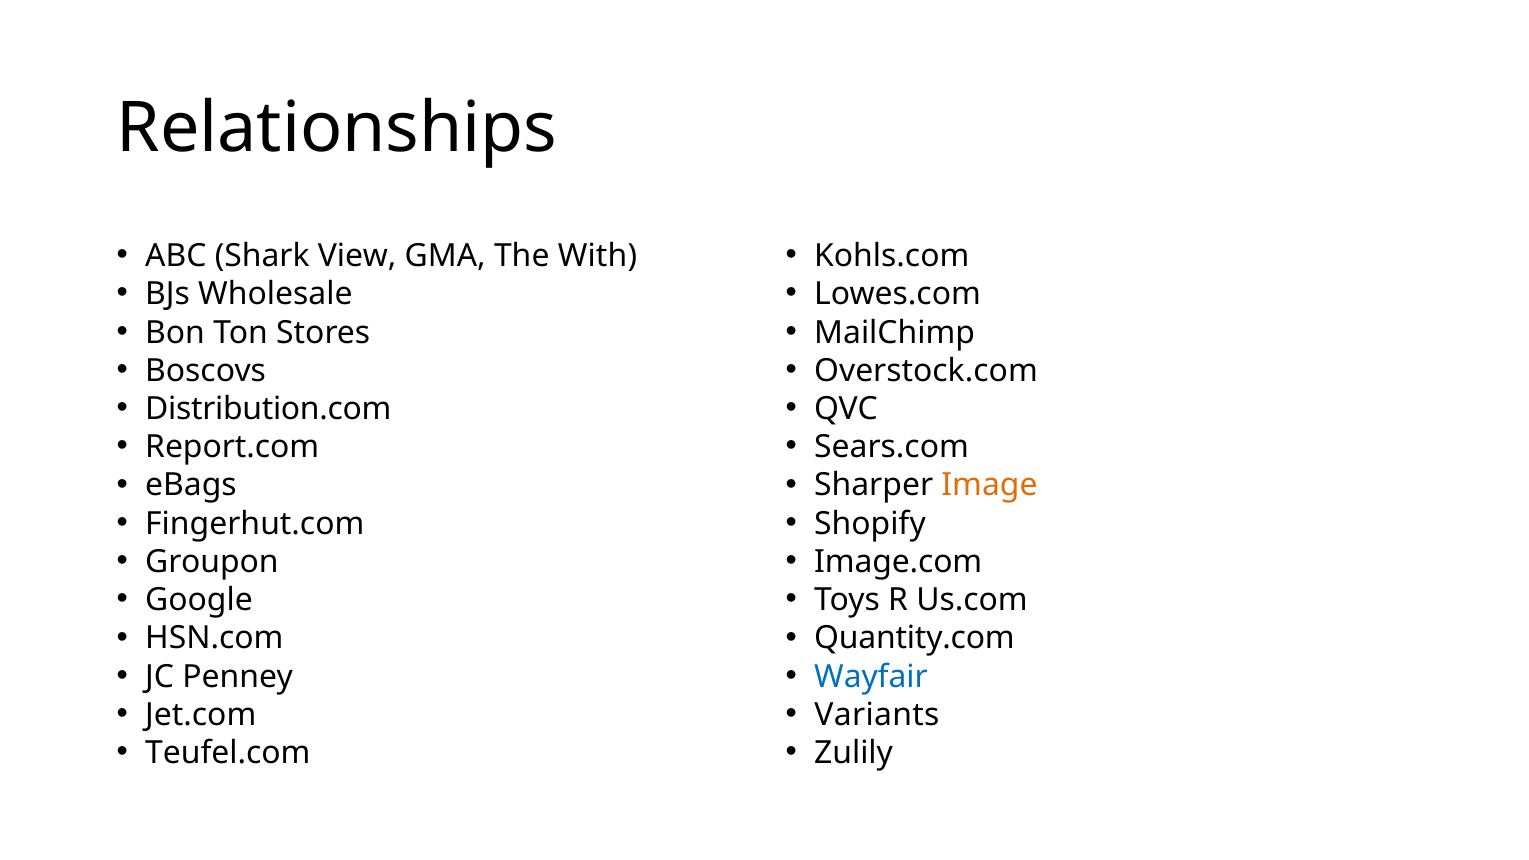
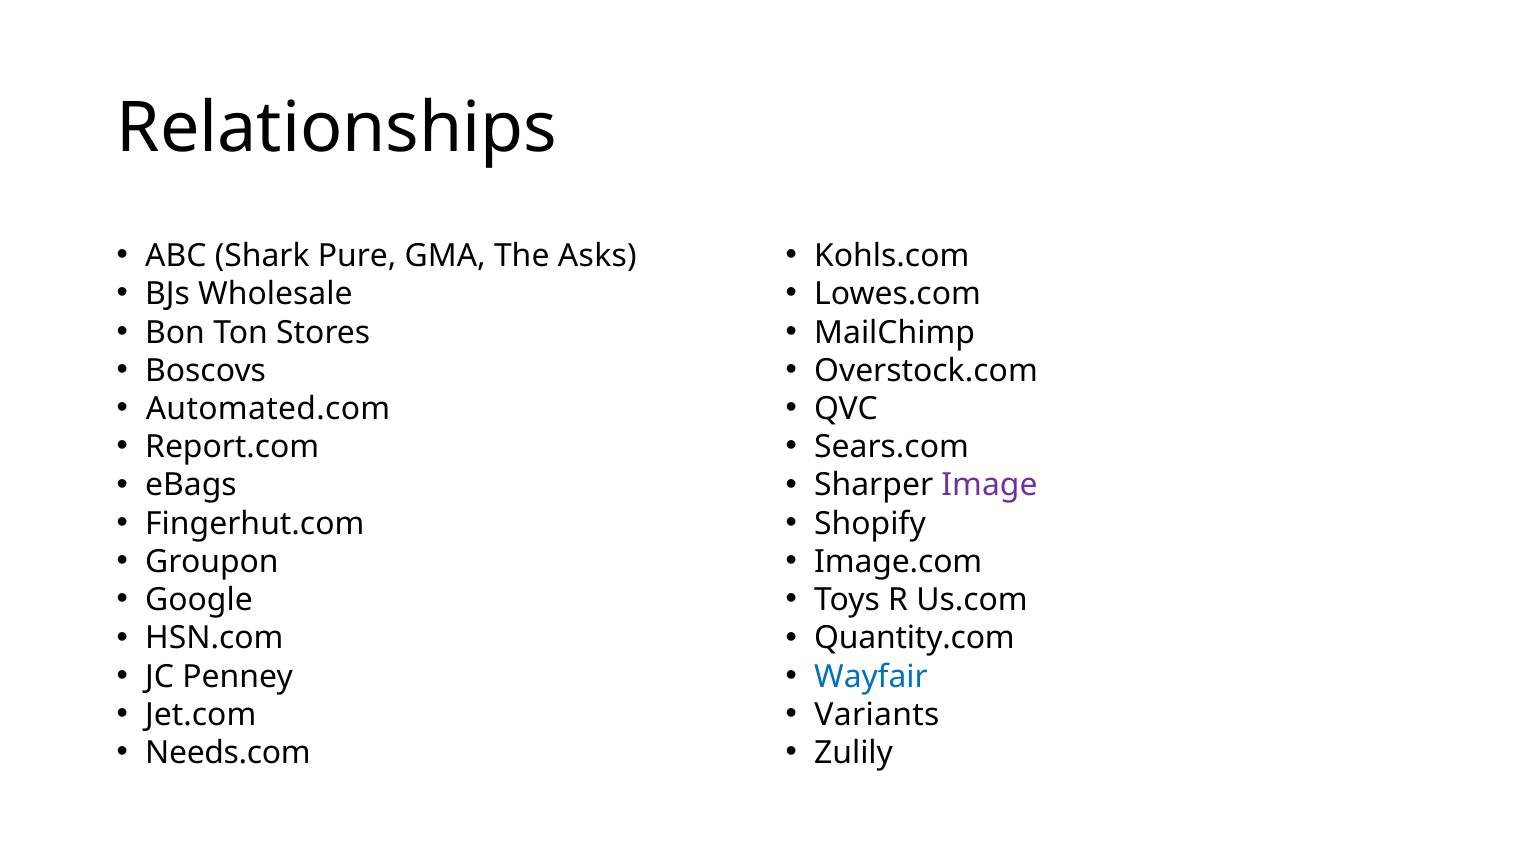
View: View -> Pure
With: With -> Asks
Distribution.com: Distribution.com -> Automated.com
Image colour: orange -> purple
Teufel.com: Teufel.com -> Needs.com
